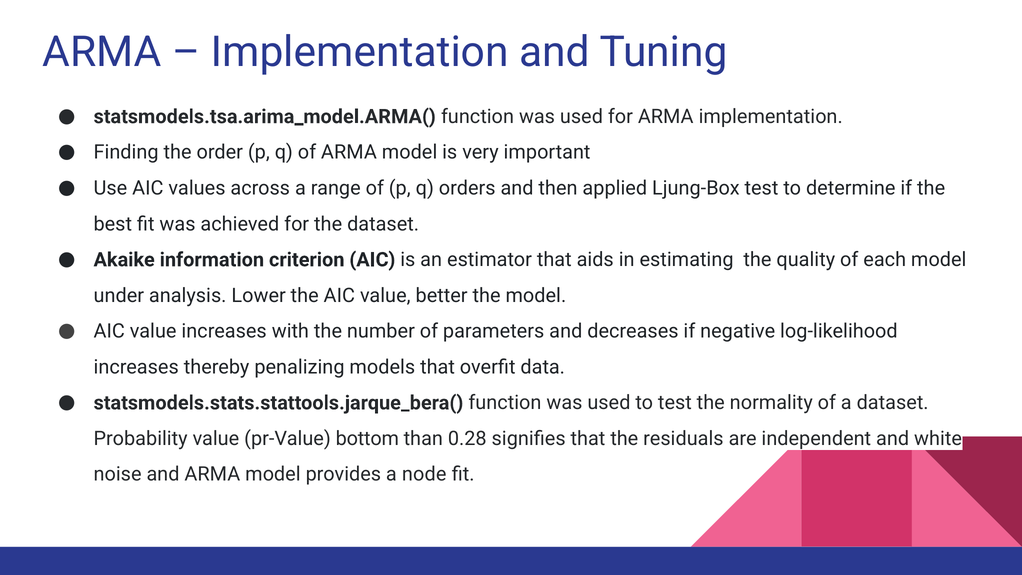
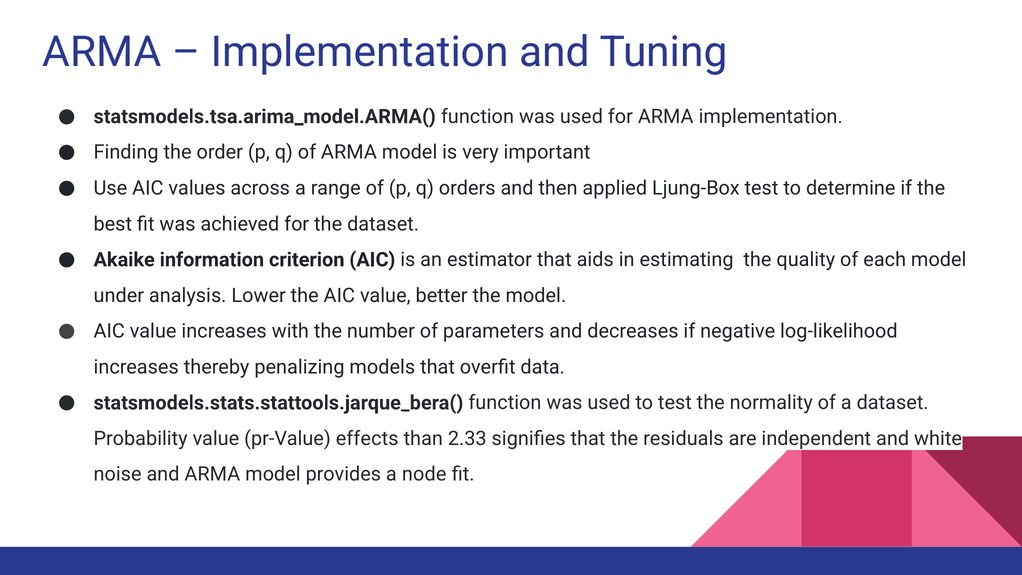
bottom: bottom -> effects
0.28: 0.28 -> 2.33
